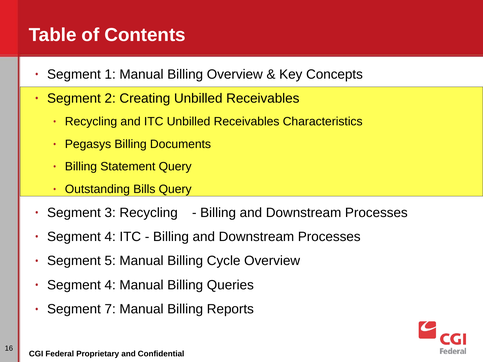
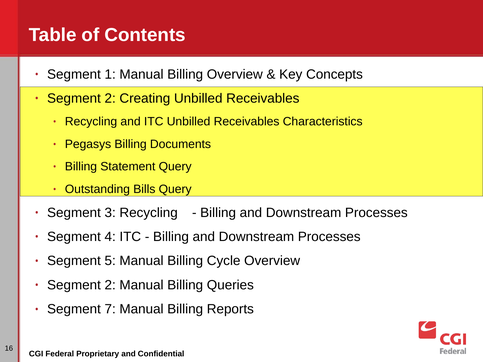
4 at (110, 285): 4 -> 2
